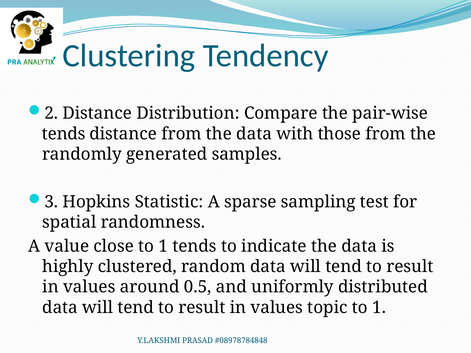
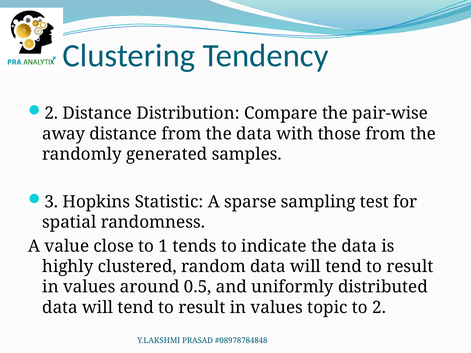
tends at (64, 134): tends -> away
1 at (379, 308): 1 -> 2
